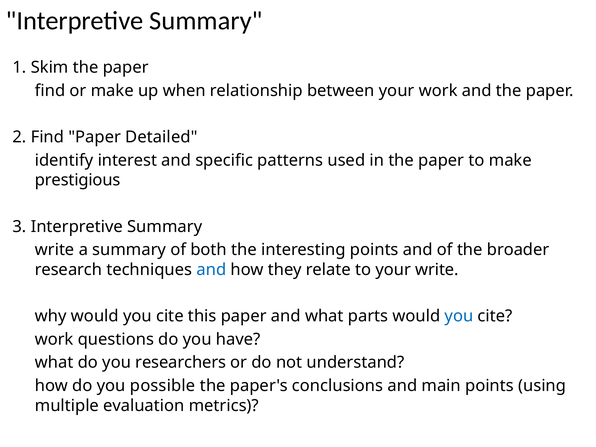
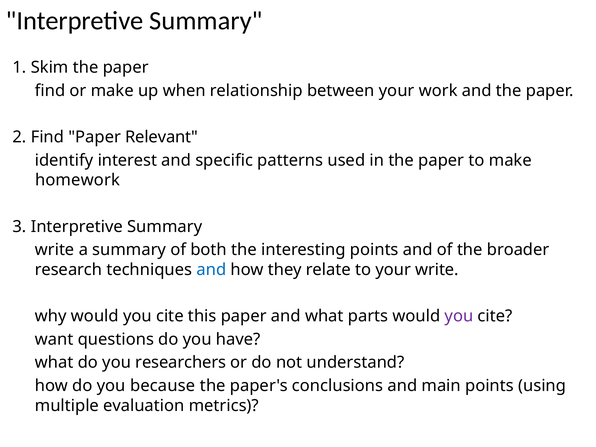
Detailed: Detailed -> Relevant
prestigious: prestigious -> homework
you at (459, 316) colour: blue -> purple
work at (54, 339): work -> want
possible: possible -> because
